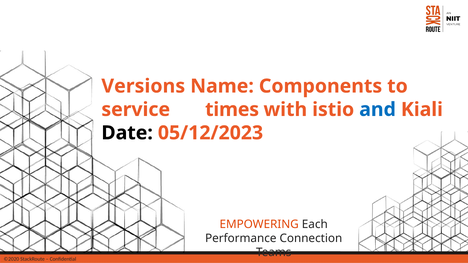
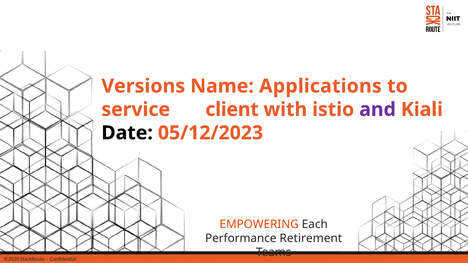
Components: Components -> Applications
times: times -> client
and colour: blue -> purple
Connection: Connection -> Retirement
